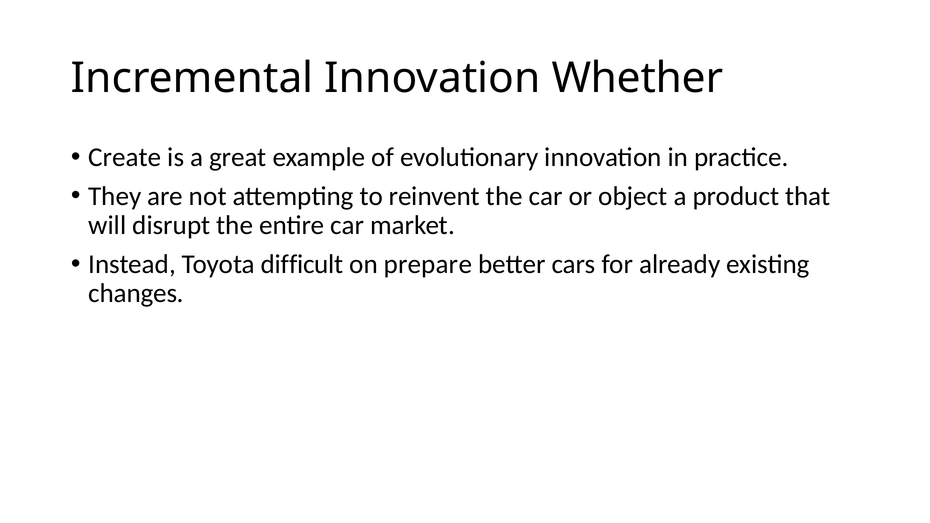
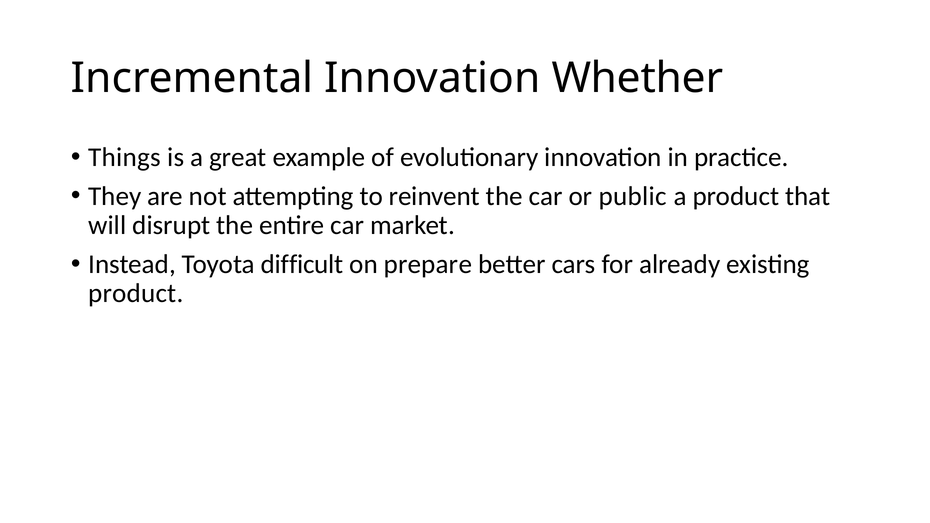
Create: Create -> Things
object: object -> public
changes at (136, 294): changes -> product
